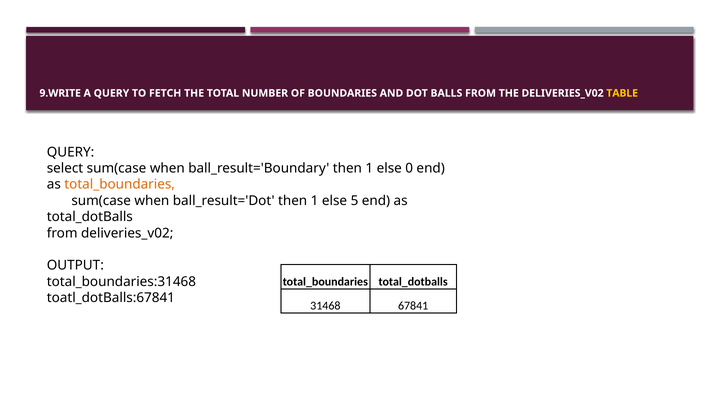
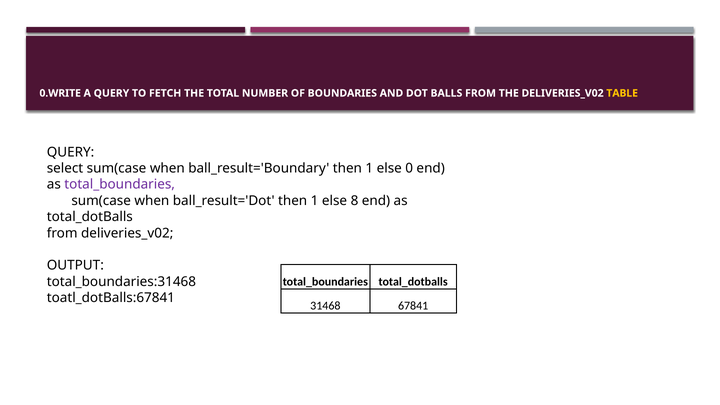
9.WRITE: 9.WRITE -> 0.WRITE
total_boundaries at (120, 184) colour: orange -> purple
5: 5 -> 8
